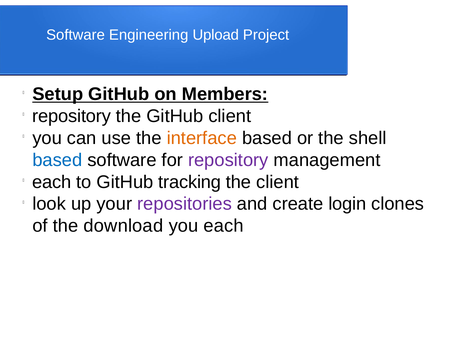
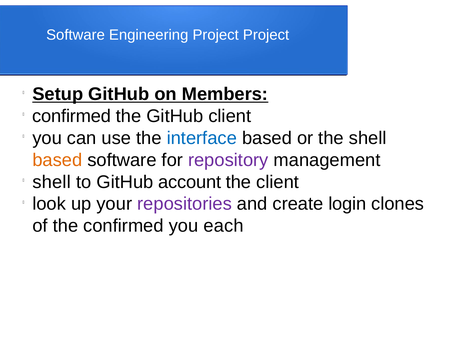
Engineering Upload: Upload -> Project
repository at (72, 116): repository -> confirmed
interface colour: orange -> blue
based at (57, 160) colour: blue -> orange
each at (52, 182): each -> shell
tracking: tracking -> account
the download: download -> confirmed
